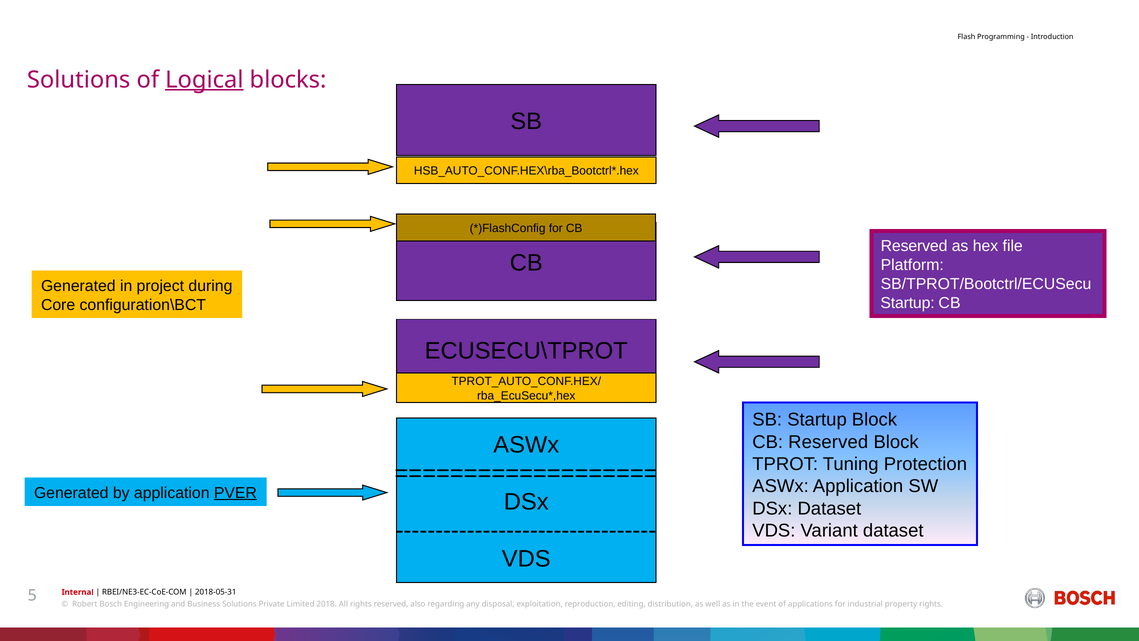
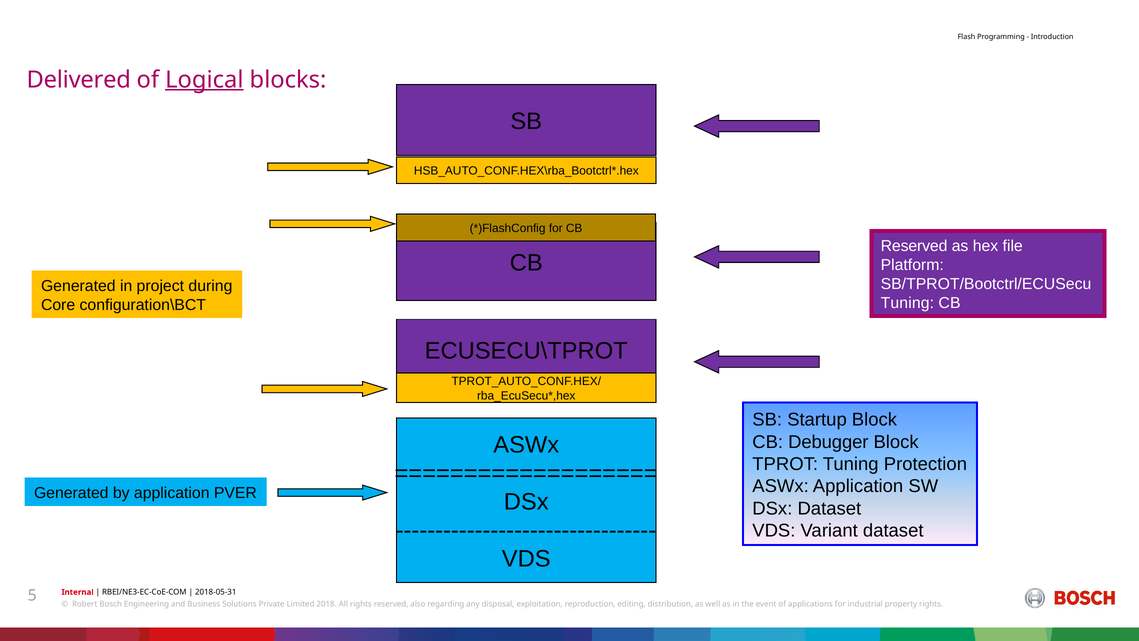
Solutions at (79, 80): Solutions -> Delivered
Startup at (908, 303): Startup -> Tuning
CB Reserved: Reserved -> Debugger
PVER underline: present -> none
